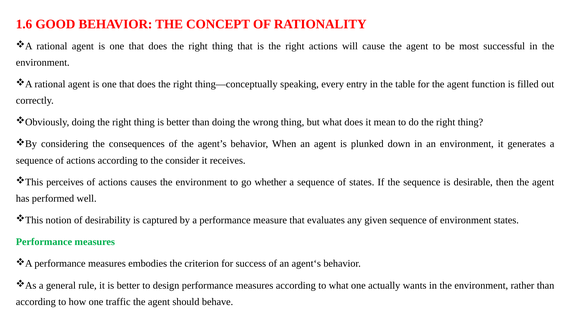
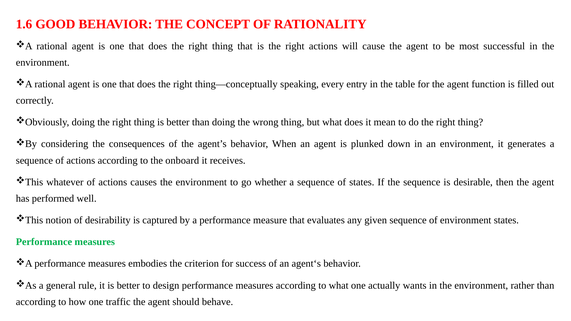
consider: consider -> onboard
perceives: perceives -> whatever
